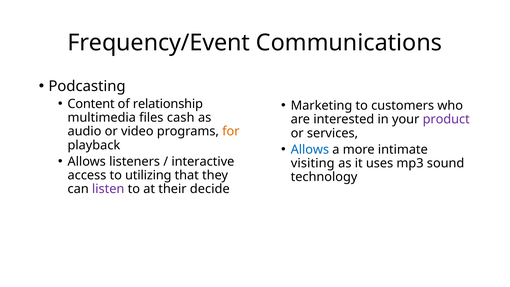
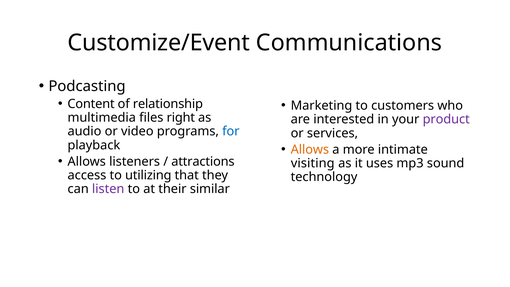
Frequency/Event: Frequency/Event -> Customize/Event
cash: cash -> right
for colour: orange -> blue
Allows at (310, 149) colour: blue -> orange
interactive: interactive -> attractions
decide: decide -> similar
